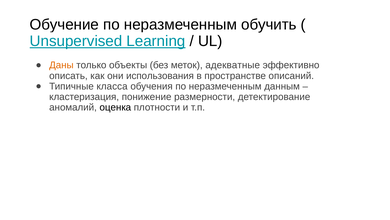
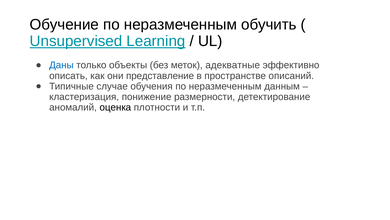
Даны colour: orange -> blue
использования: использования -> представление
класса: класса -> случае
